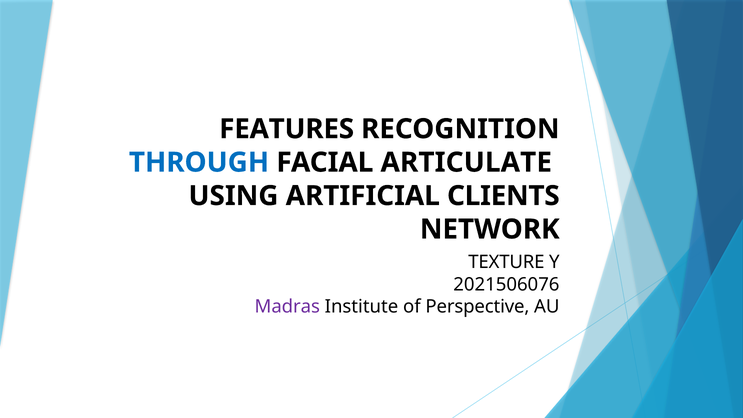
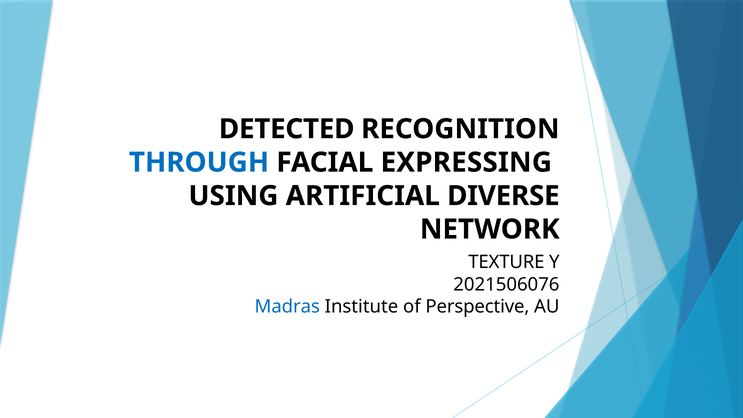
FEATURES: FEATURES -> DETECTED
ARTICULATE: ARTICULATE -> EXPRESSING
CLIENTS: CLIENTS -> DIVERSE
Madras colour: purple -> blue
